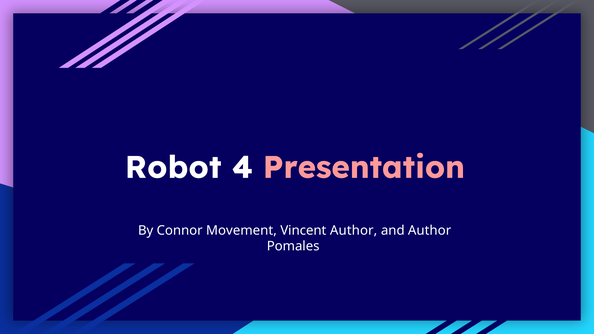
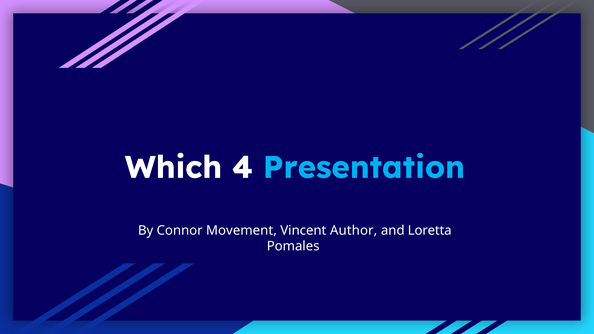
Robot: Robot -> Which
Presentation colour: pink -> light blue
and Author: Author -> Loretta
